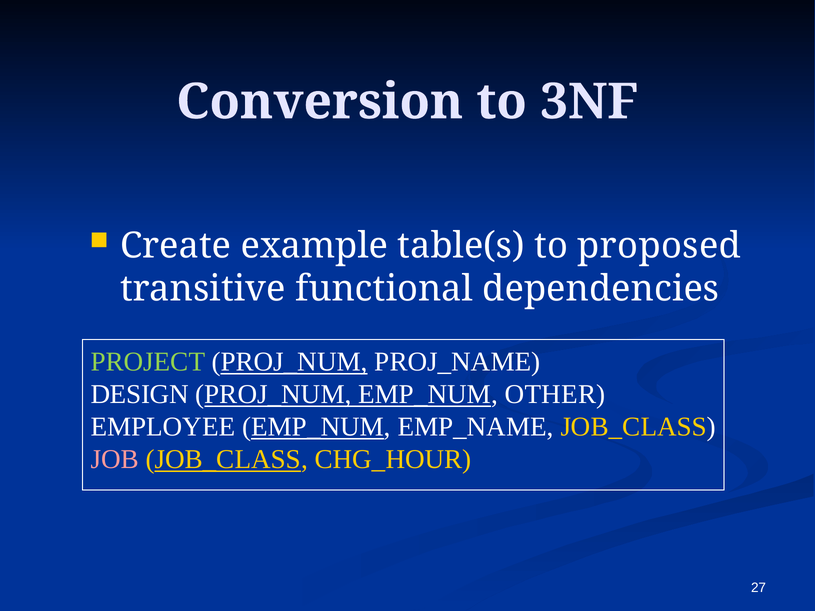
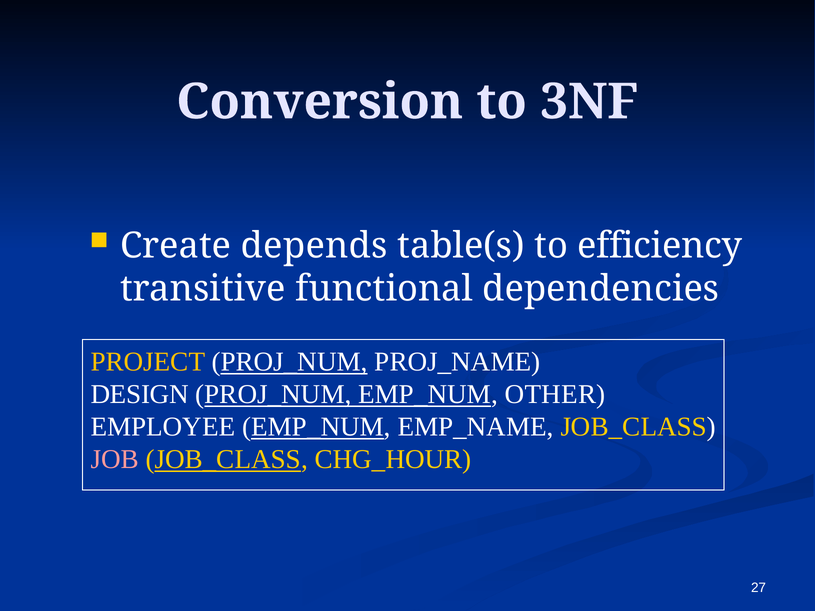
example: example -> depends
proposed: proposed -> efficiency
PROJECT colour: light green -> yellow
